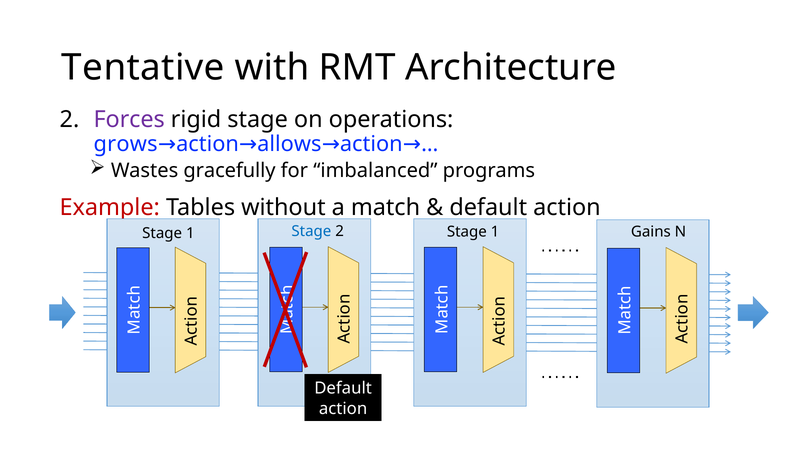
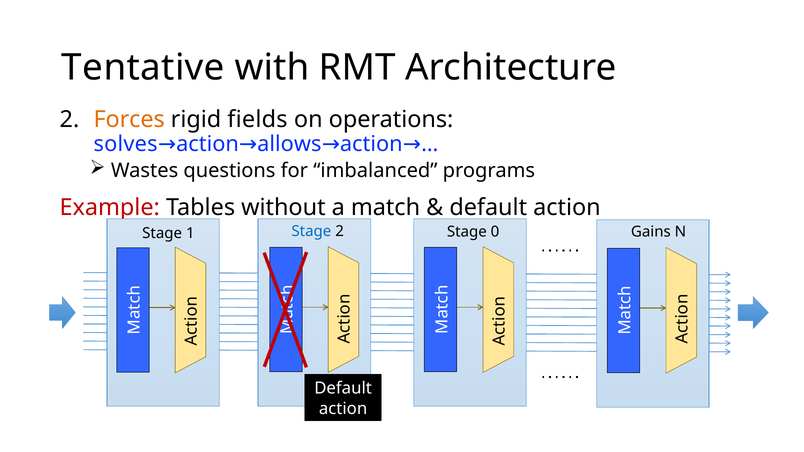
Forces colour: purple -> orange
rigid stage: stage -> fields
grows: grows -> solves
gracefully: gracefully -> questions
2 Stage 1: 1 -> 0
